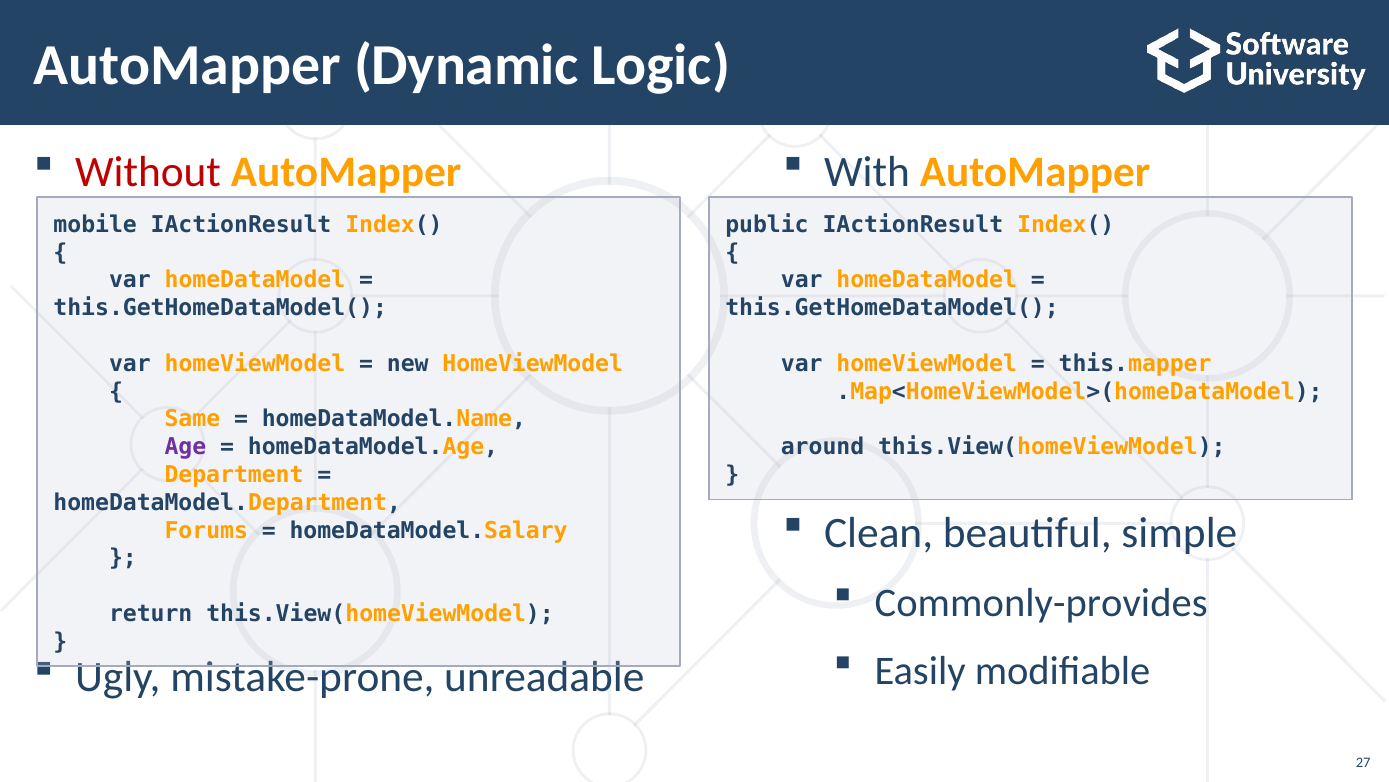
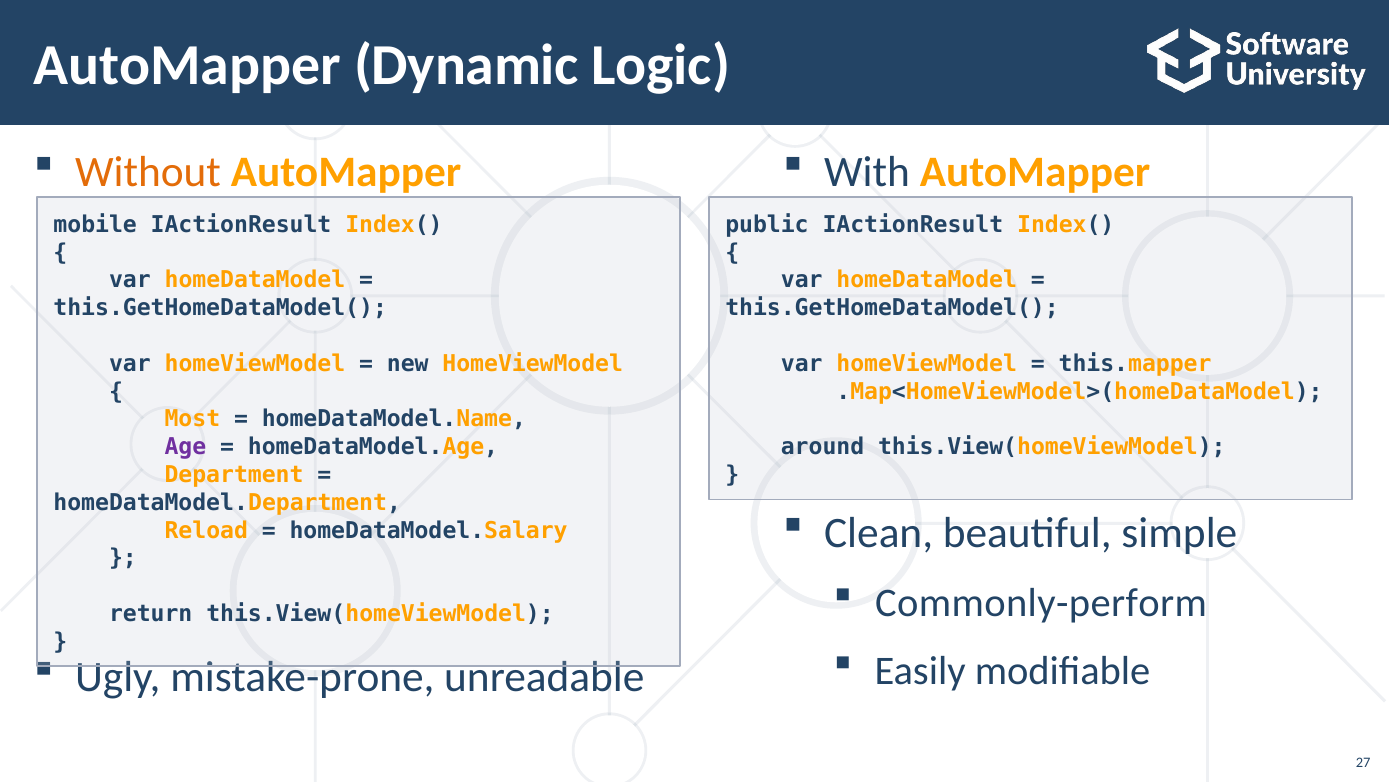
Without colour: red -> orange
Same: Same -> Most
Forums: Forums -> Reload
Commonly-provides: Commonly-provides -> Commonly-perform
